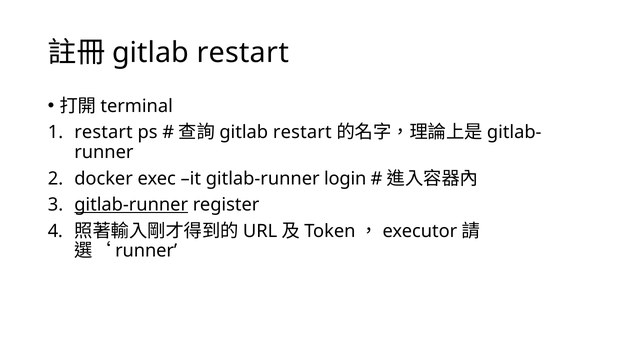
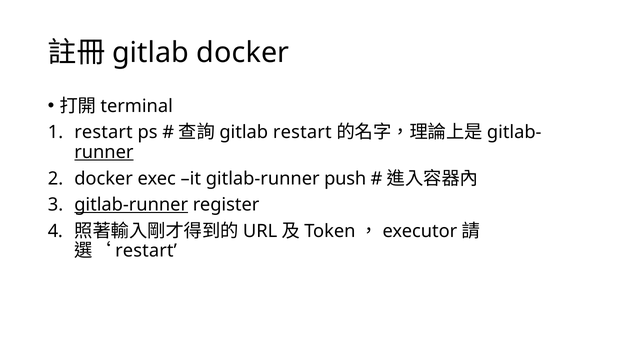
restart at (243, 53): restart -> docker
runner at (104, 152) underline: none -> present
login: login -> push
runner at (146, 251): runner -> restart
